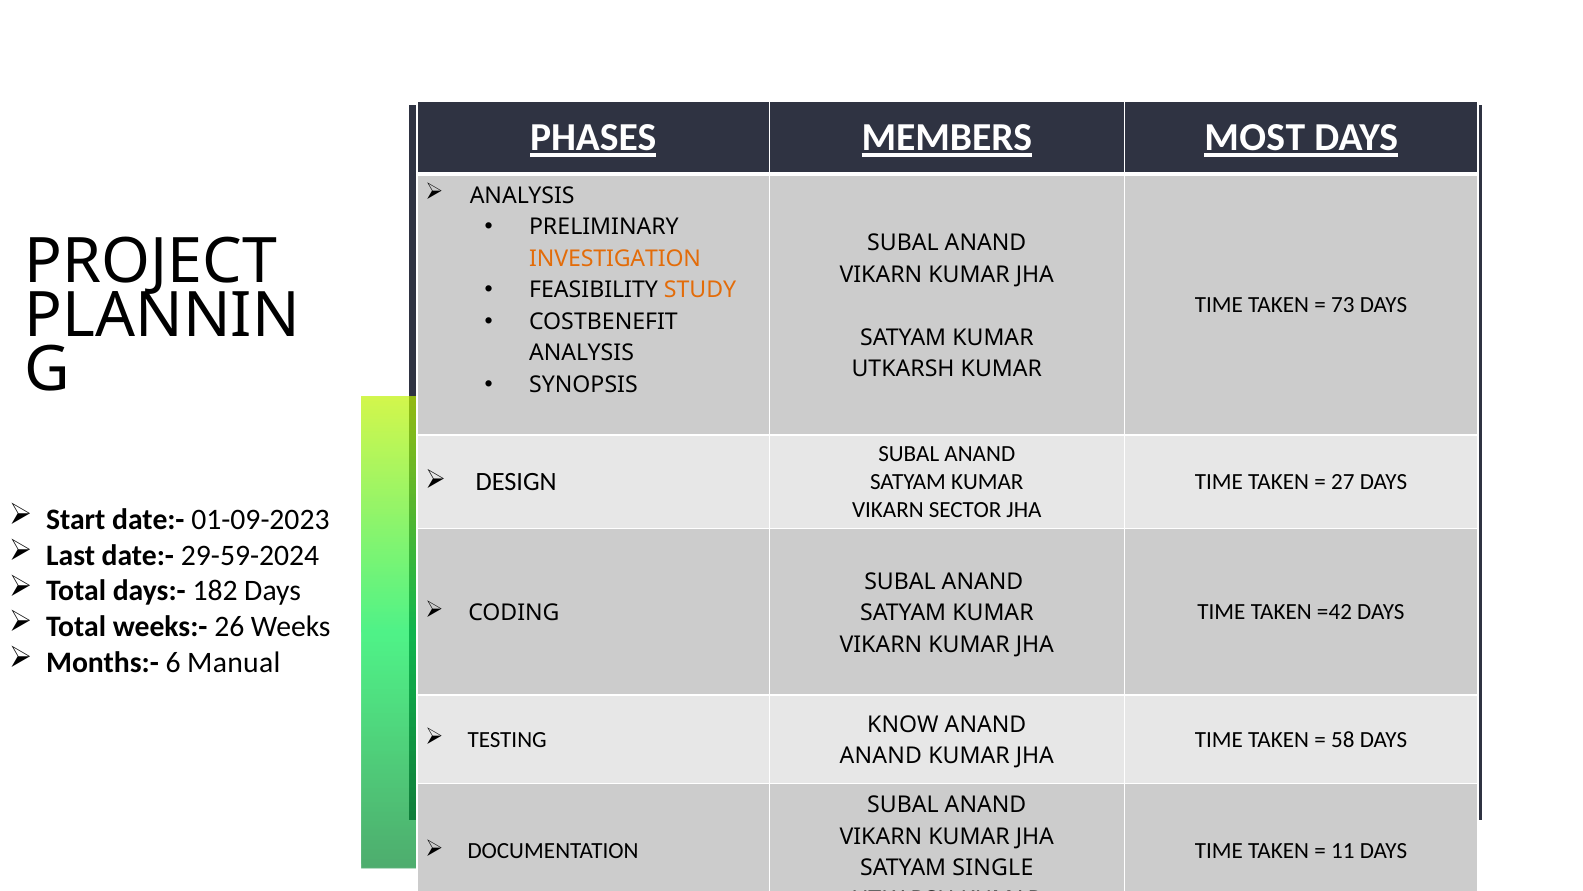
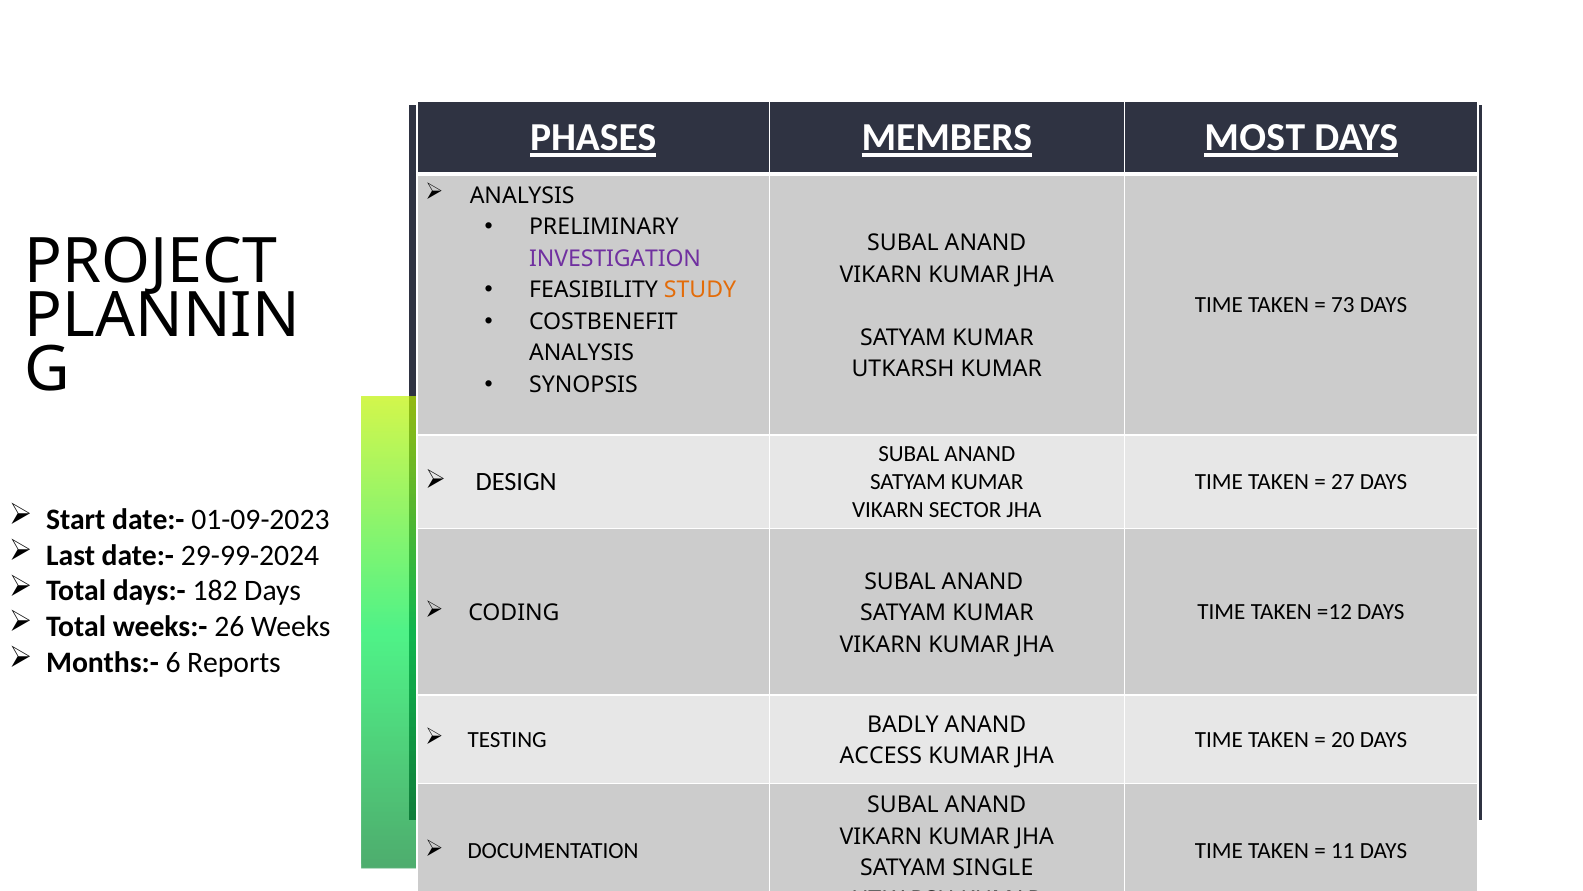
INVESTIGATION colour: orange -> purple
29-59-2024: 29-59-2024 -> 29-99-2024
=42: =42 -> =12
Manual: Manual -> Reports
KNOW: KNOW -> BADLY
58: 58 -> 20
ANAND at (881, 756): ANAND -> ACCESS
